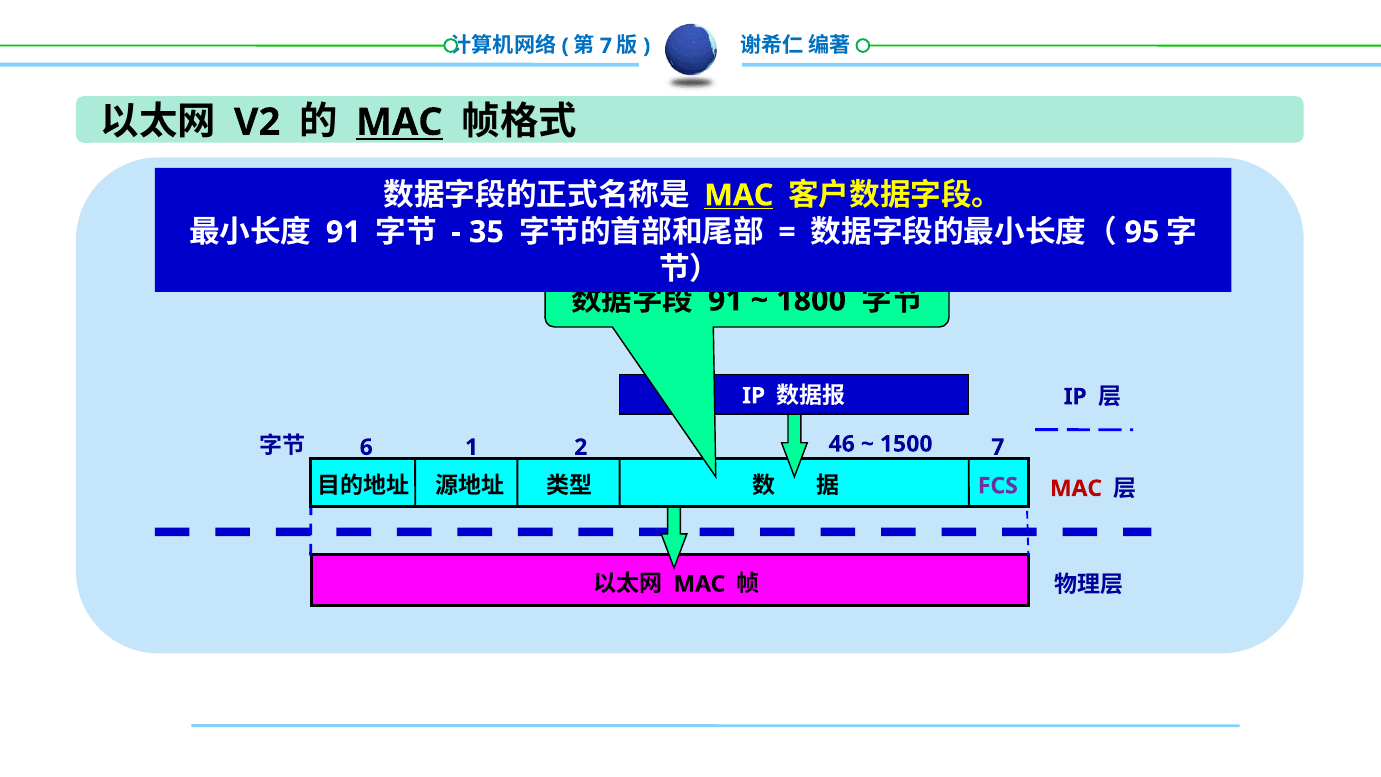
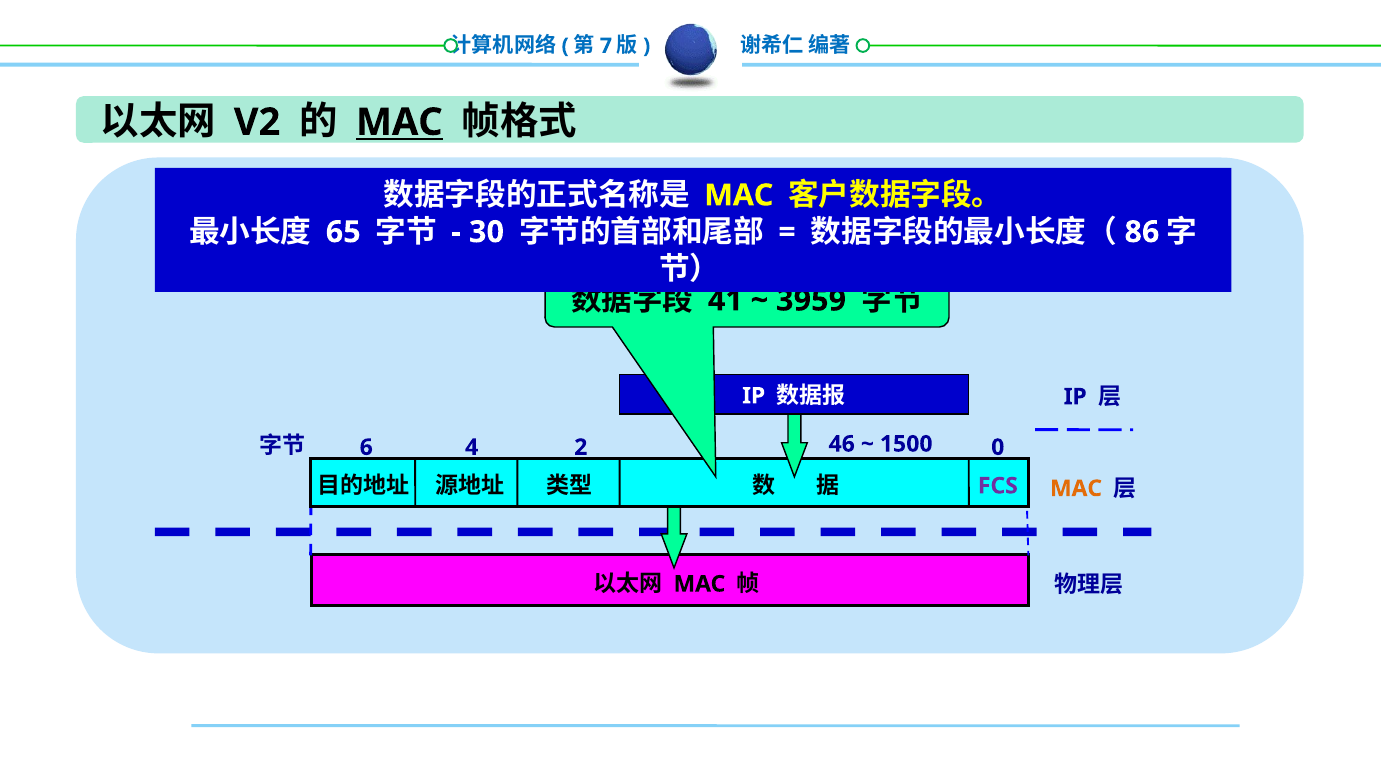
MAC at (739, 195) underline: present -> none
91 at (343, 232): 91 -> 65
35: 35 -> 30
95: 95 -> 86
91 at (725, 300): 91 -> 41
1800: 1800 -> 3959
1: 1 -> 4
7 at (998, 447): 7 -> 0
MAC at (1076, 488) colour: red -> orange
